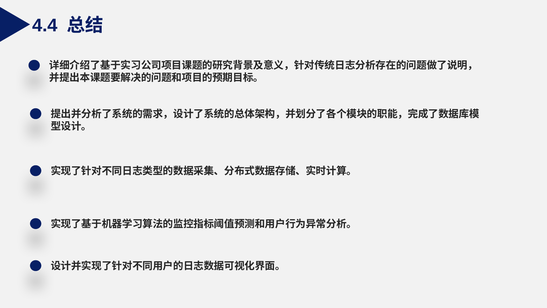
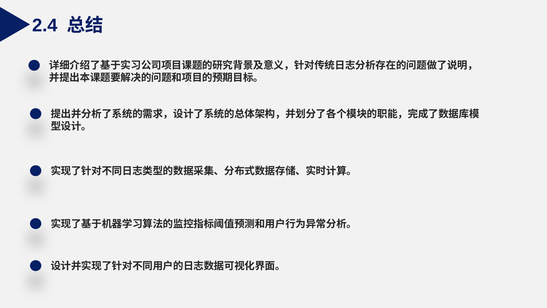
4.4: 4.4 -> 2.4
